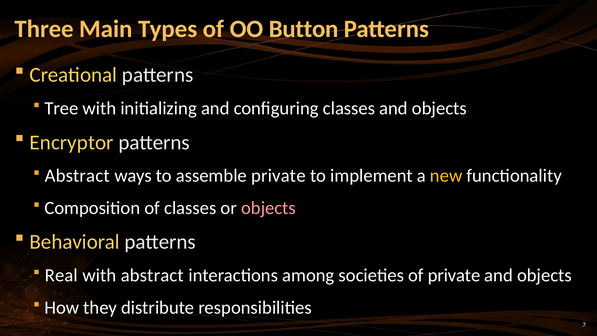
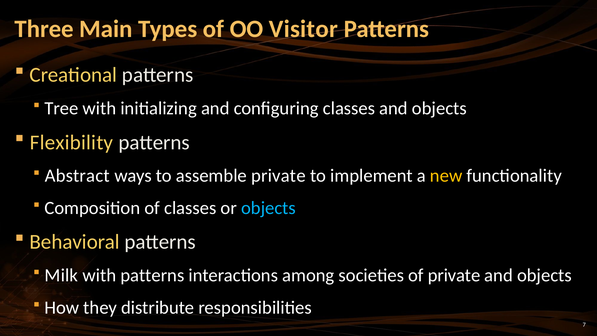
Button: Button -> Visitor
Encryptor: Encryptor -> Flexibility
objects at (268, 208) colour: pink -> light blue
Real: Real -> Milk
with abstract: abstract -> patterns
